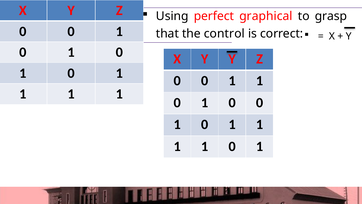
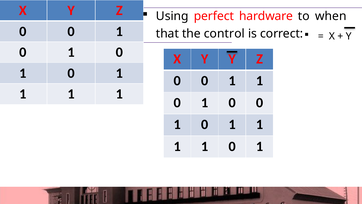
graphical: graphical -> hardware
grasp: grasp -> when
